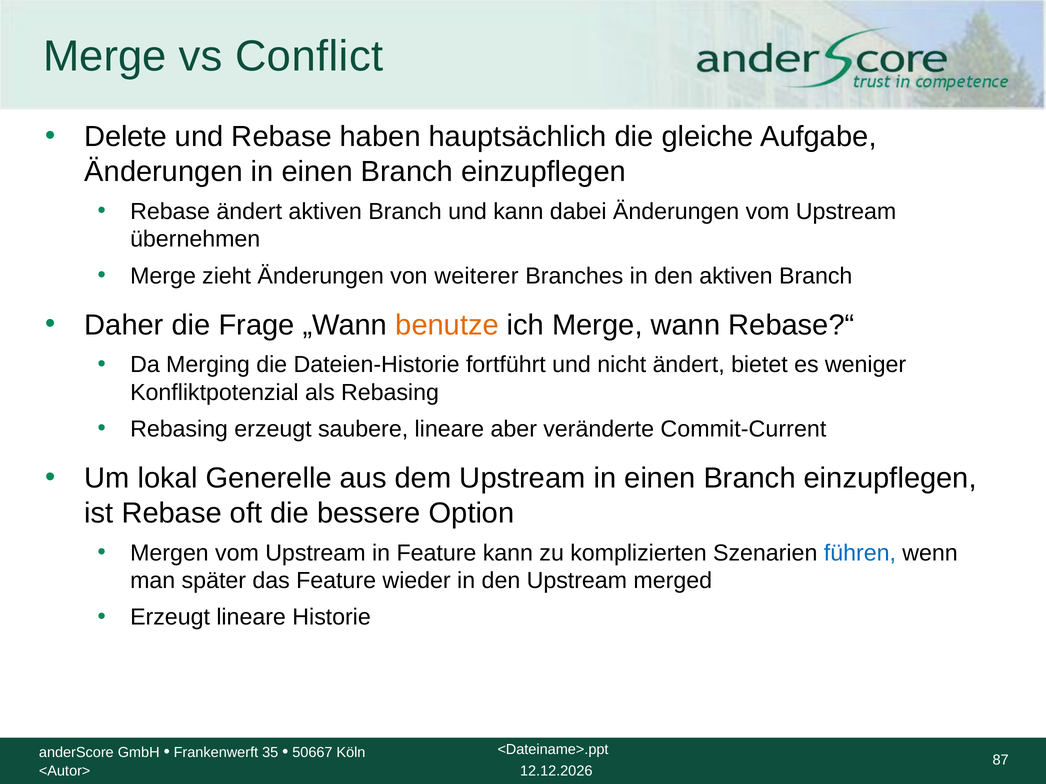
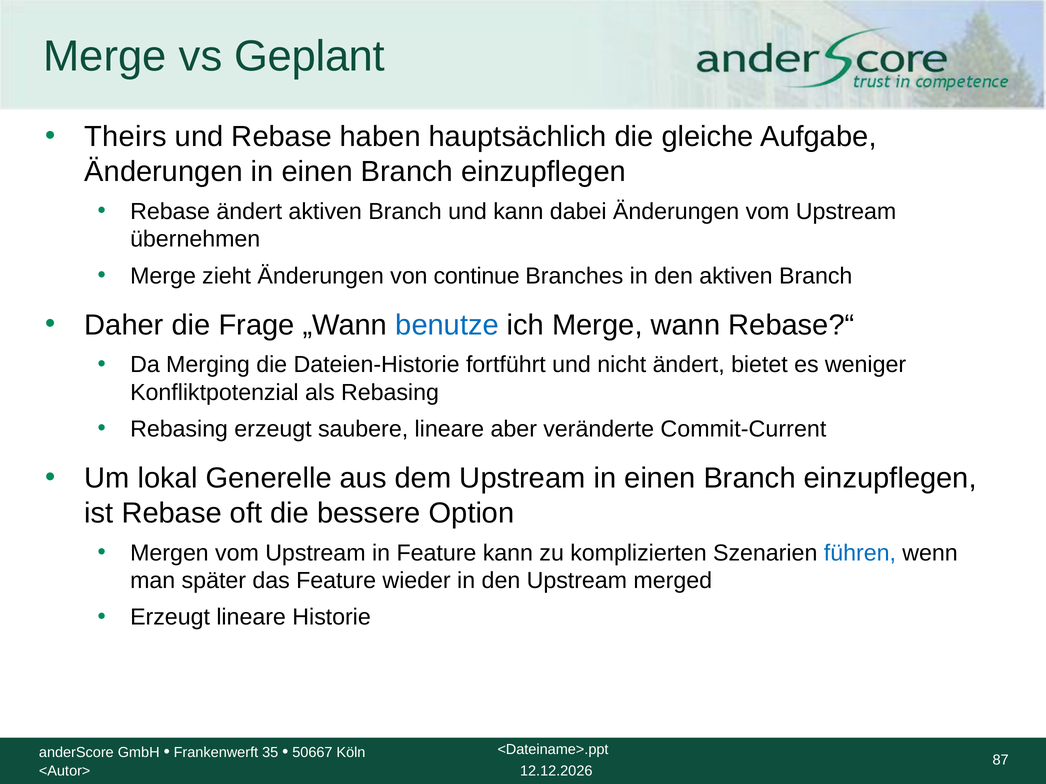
Conflict: Conflict -> Geplant
Delete: Delete -> Theirs
weiterer: weiterer -> continue
benutze colour: orange -> blue
